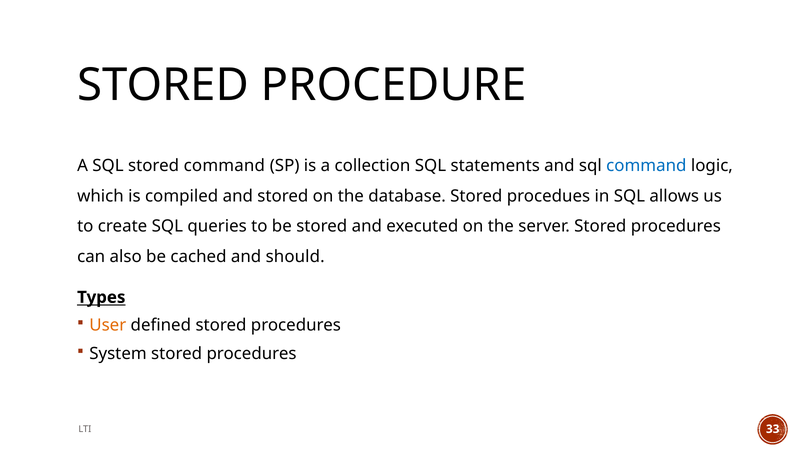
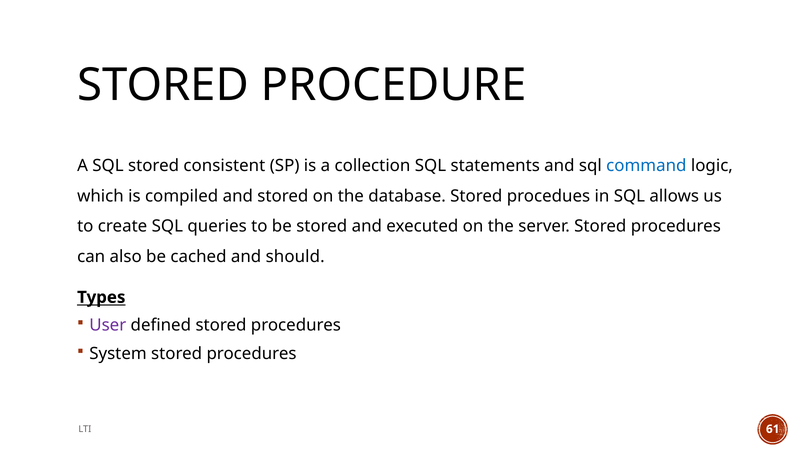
stored command: command -> consistent
User colour: orange -> purple
33: 33 -> 61
